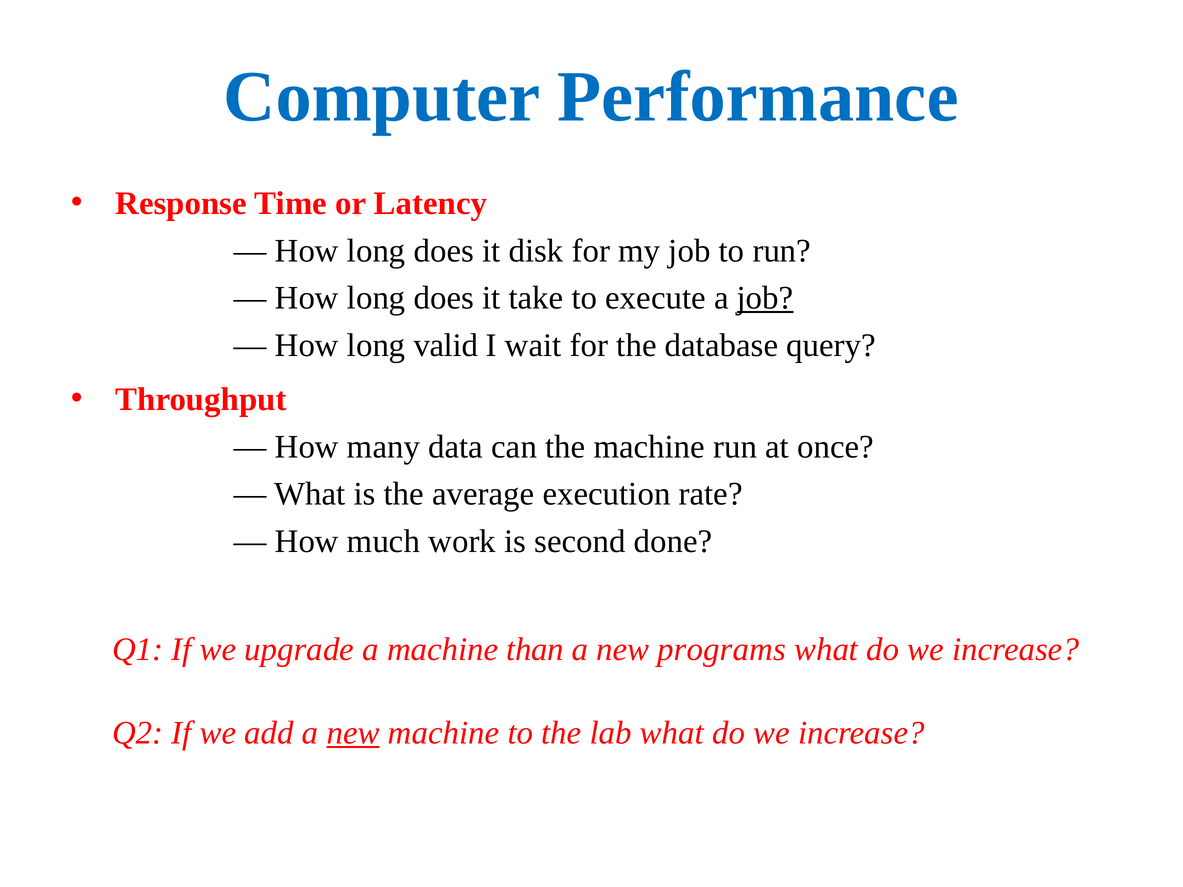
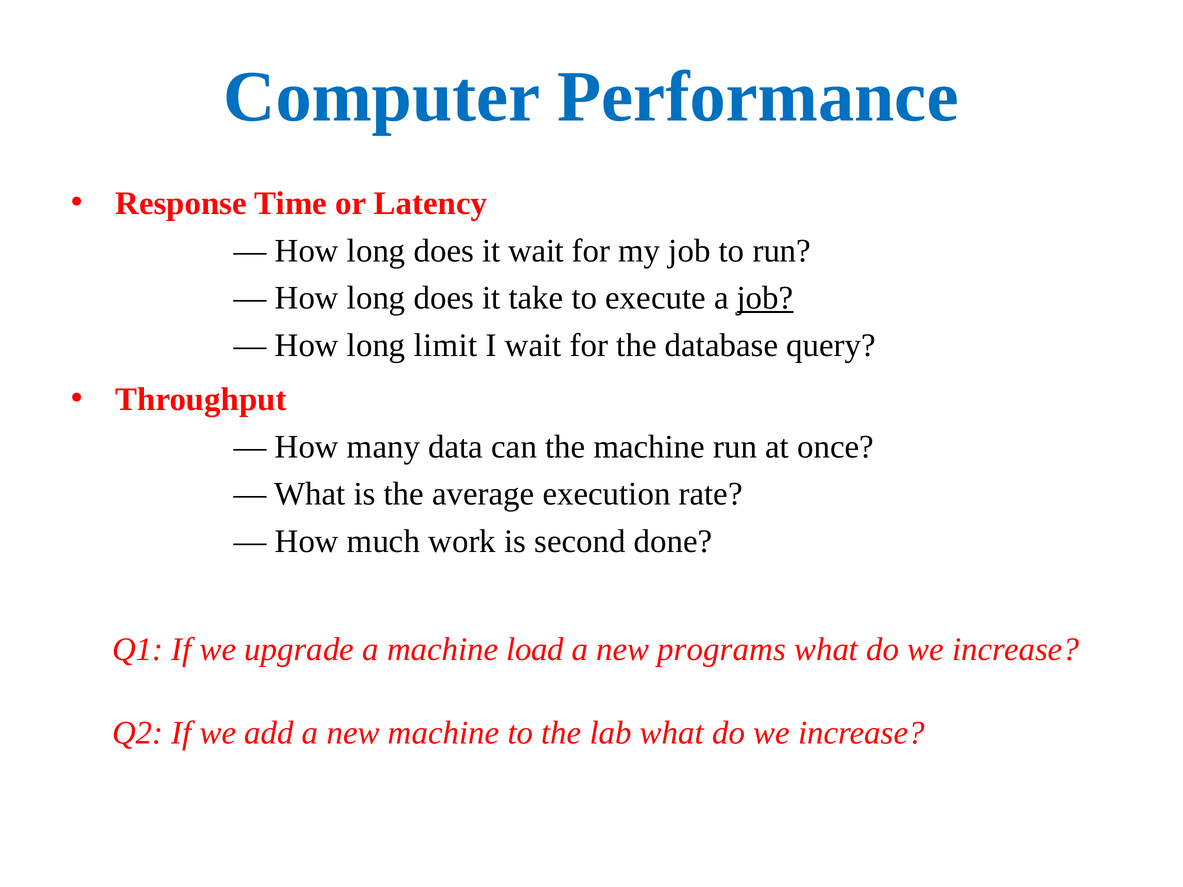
it disk: disk -> wait
valid: valid -> limit
than: than -> load
new at (353, 733) underline: present -> none
